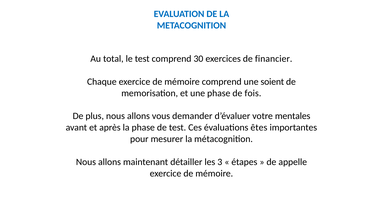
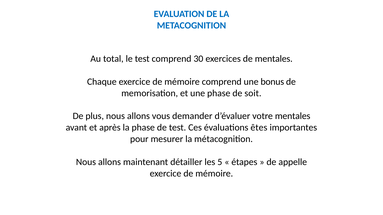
de financier: financier -> mentales
soient: soient -> bonus
fois: fois -> soit
3: 3 -> 5
